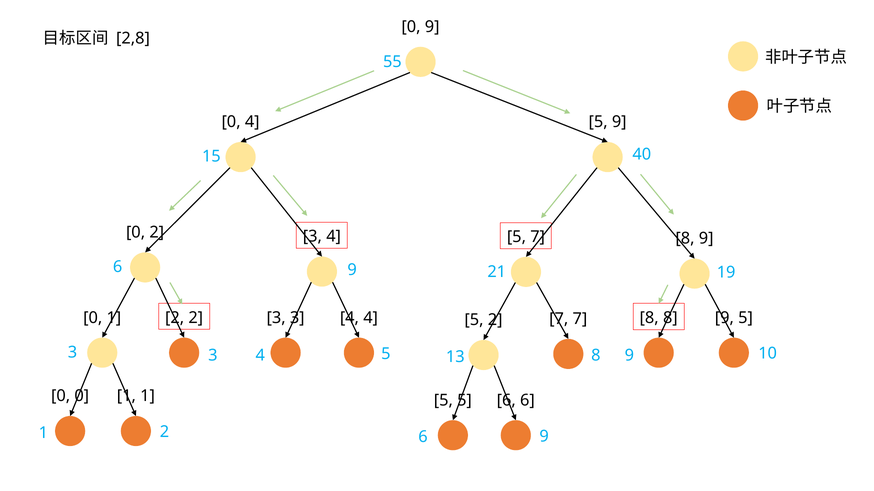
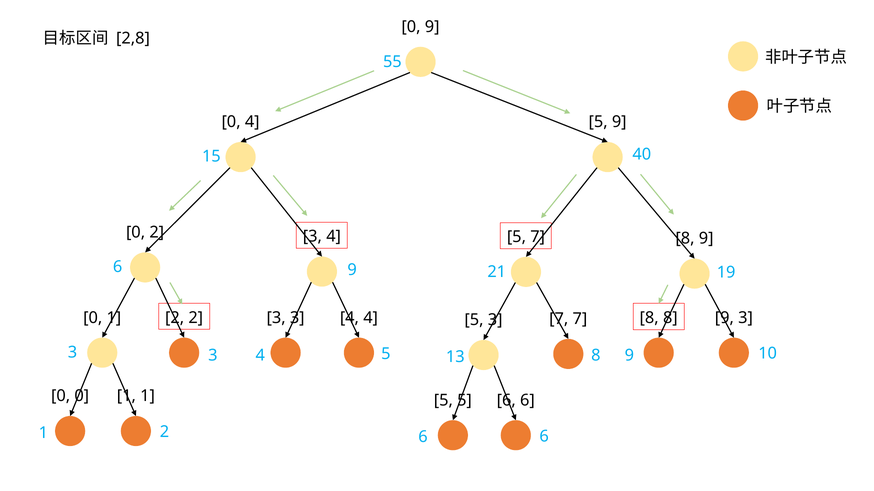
9 5: 5 -> 3
5 2: 2 -> 3
2 6 9: 9 -> 6
